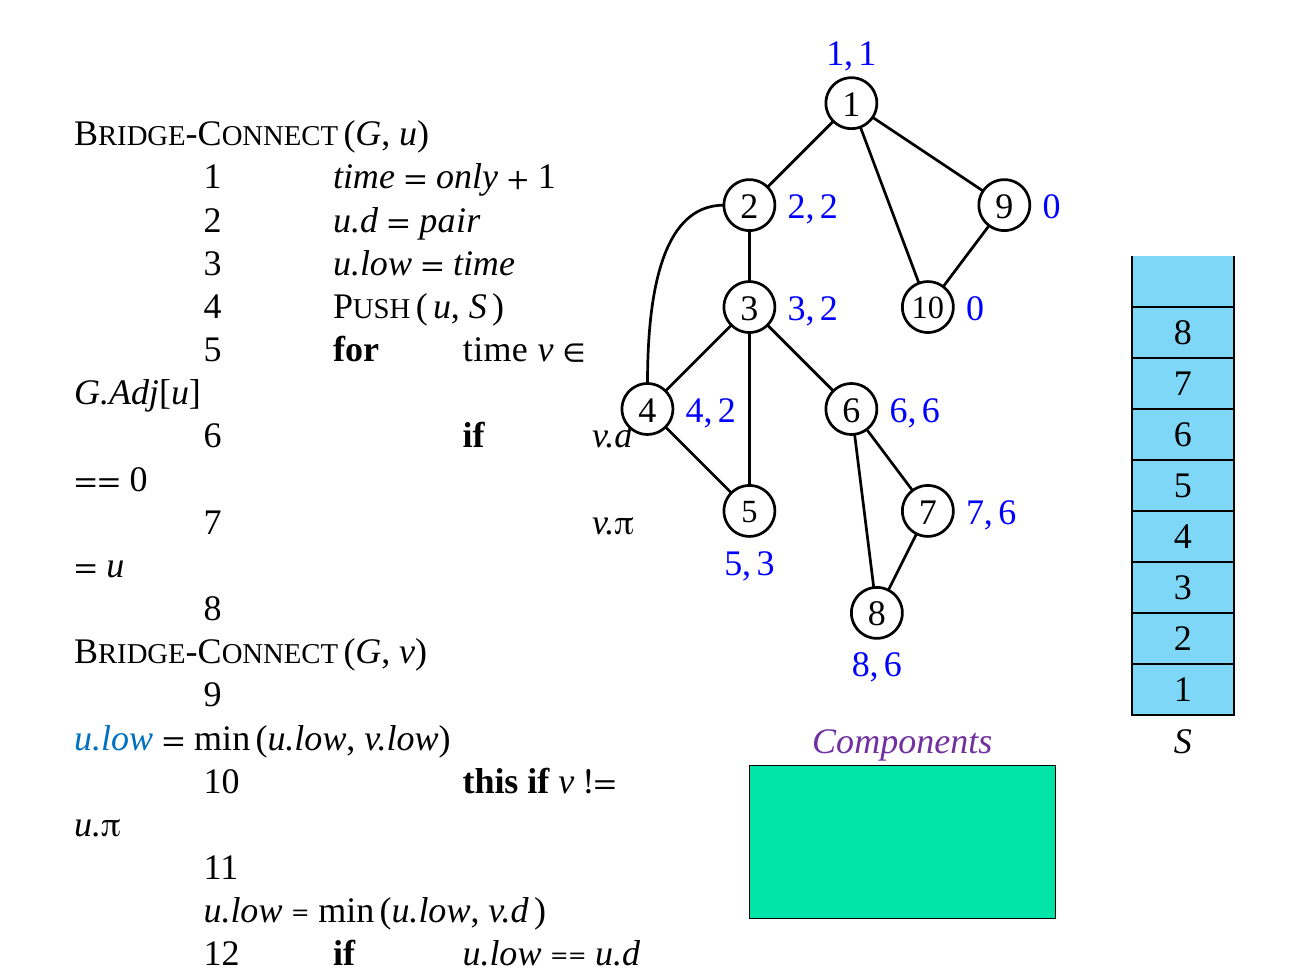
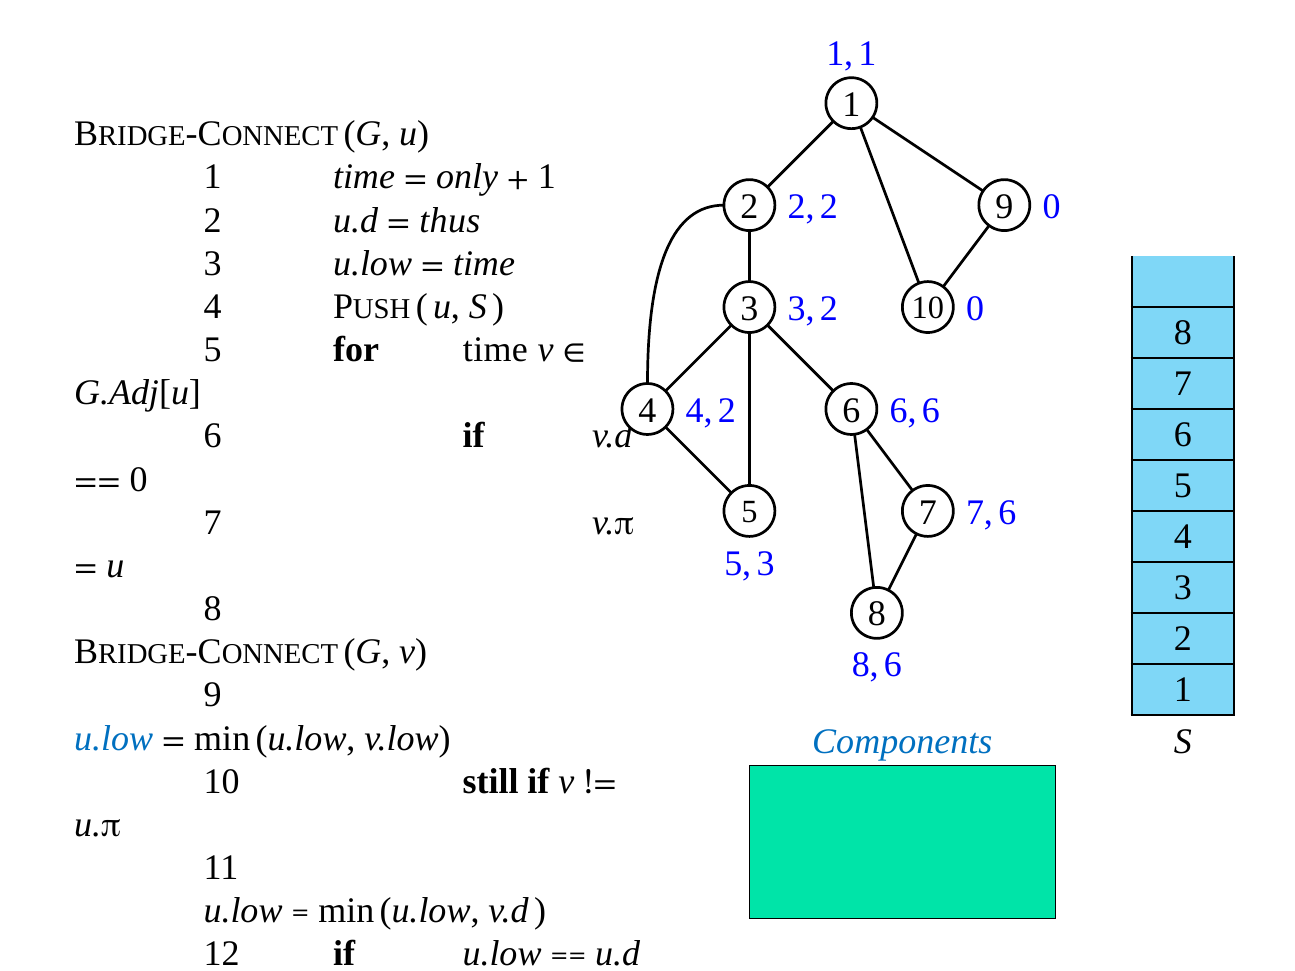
pair: pair -> thus
Components colour: purple -> blue
this: this -> still
